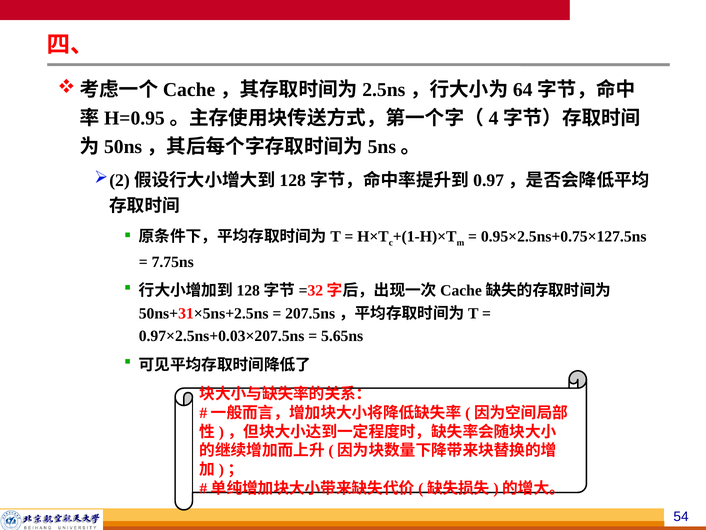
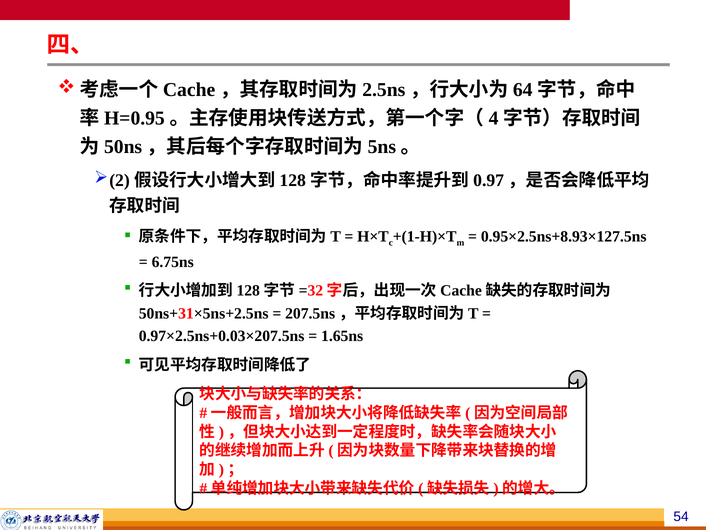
0.95×2.5ns+0.75×127.5ns: 0.95×2.5ns+0.75×127.5ns -> 0.95×2.5ns+8.93×127.5ns
7.75ns: 7.75ns -> 6.75ns
5.65ns: 5.65ns -> 1.65ns
